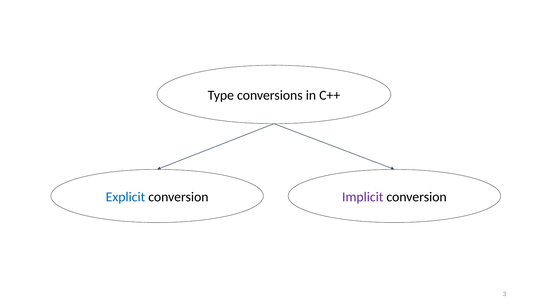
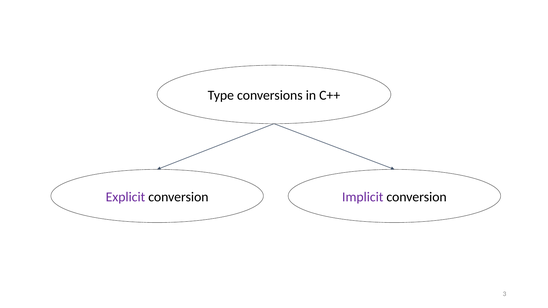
Explicit colour: blue -> purple
